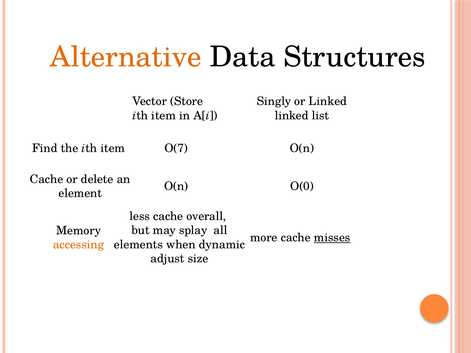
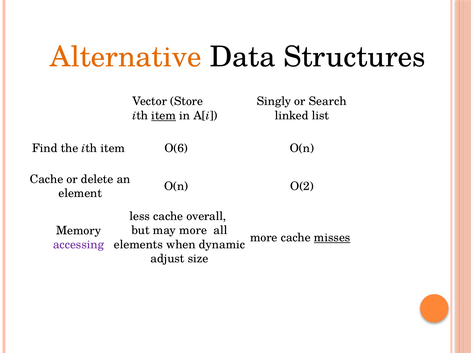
or Linked: Linked -> Search
item at (164, 116) underline: none -> present
O(7: O(7 -> O(6
O(0: O(0 -> O(2
may splay: splay -> more
accessing colour: orange -> purple
